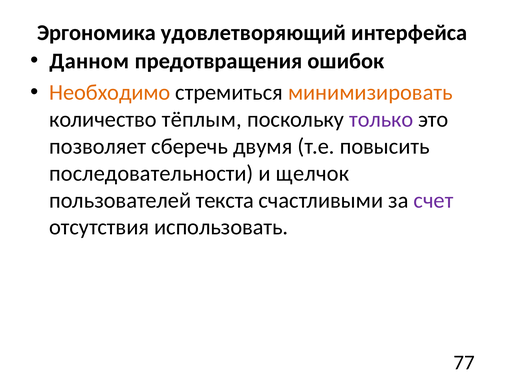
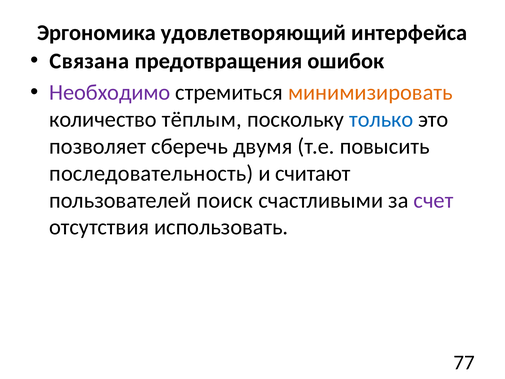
Данном: Данном -> Связана
Необходимо colour: orange -> purple
только colour: purple -> blue
последовательности: последовательности -> последовательность
щелчок: щелчок -> считают
текста: текста -> поиск
